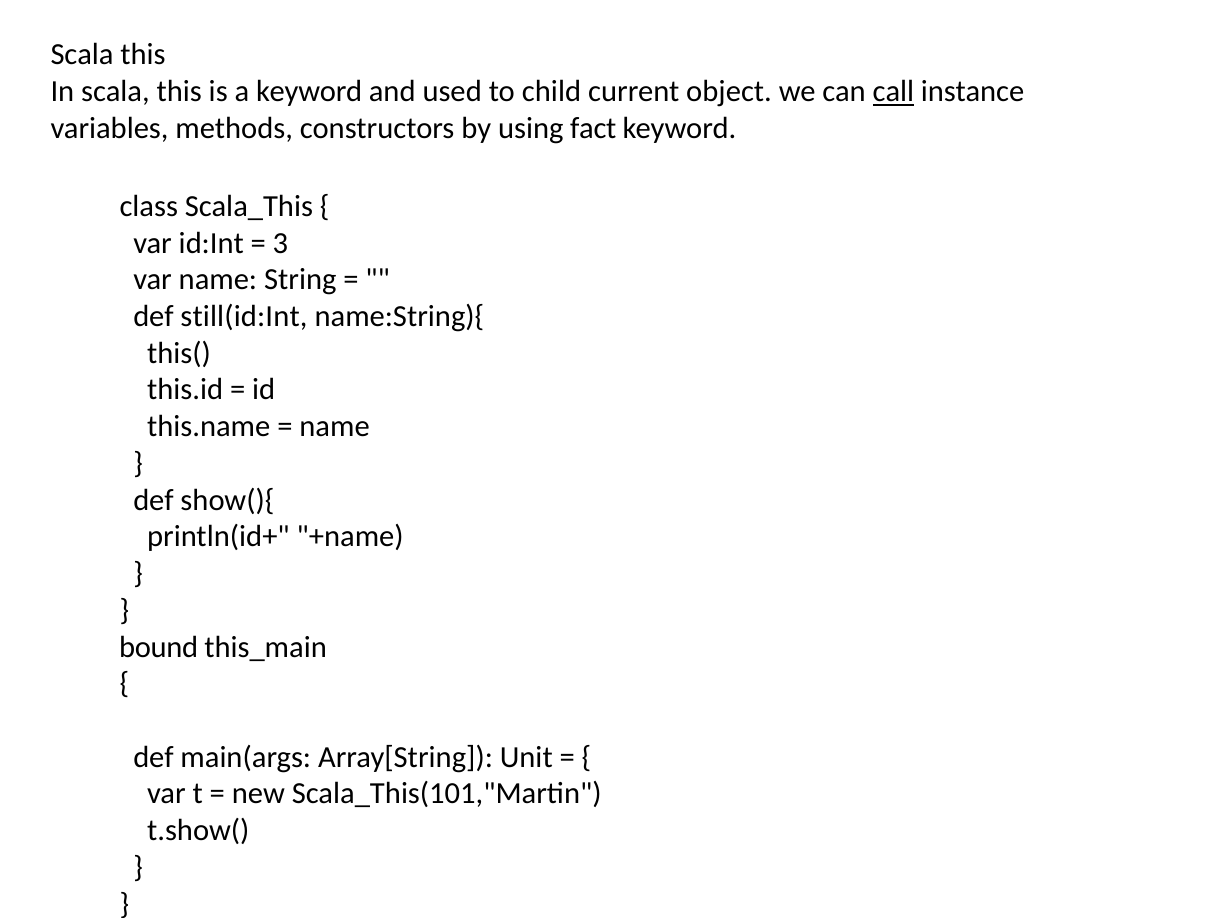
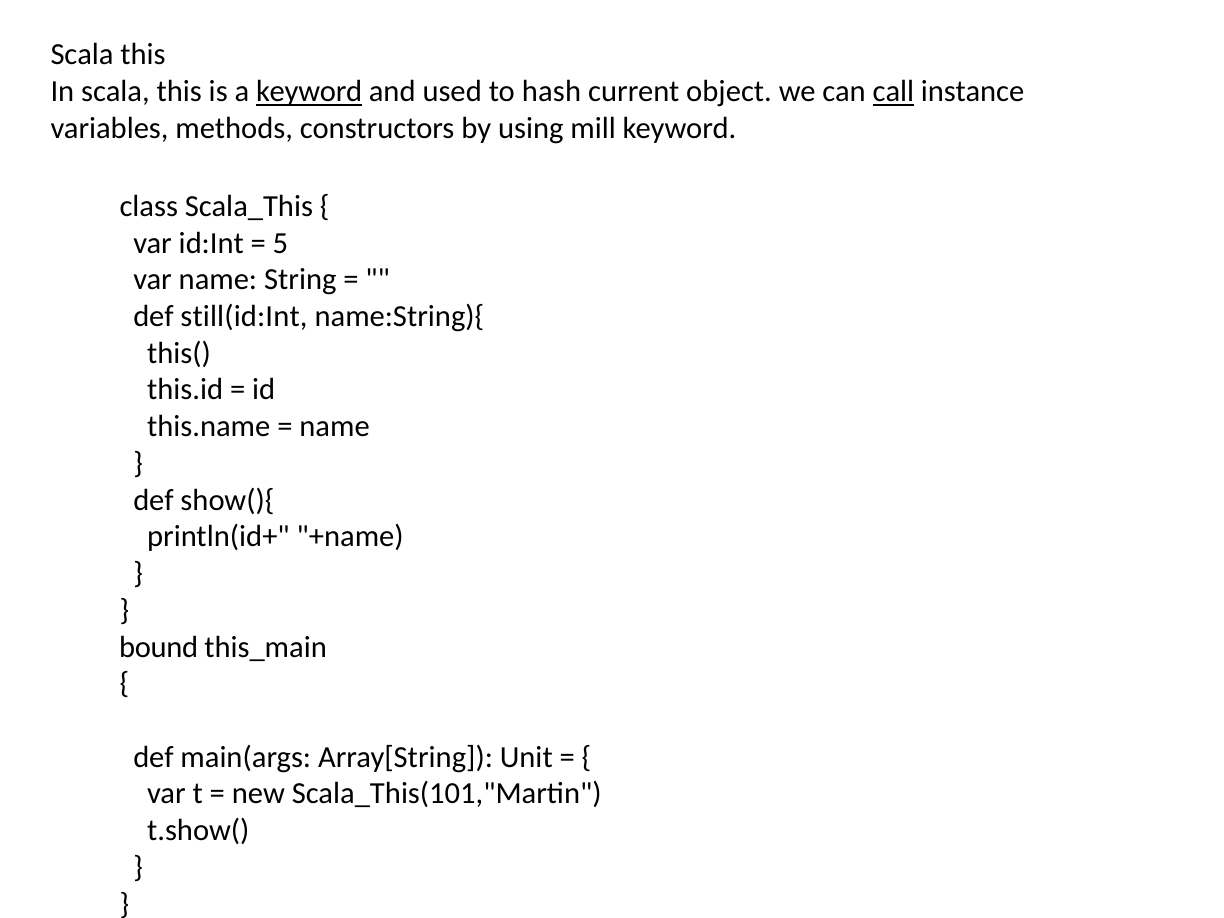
keyword at (309, 92) underline: none -> present
child: child -> hash
fact: fact -> mill
3: 3 -> 5
